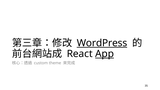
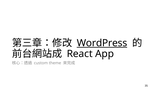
App underline: present -> none
